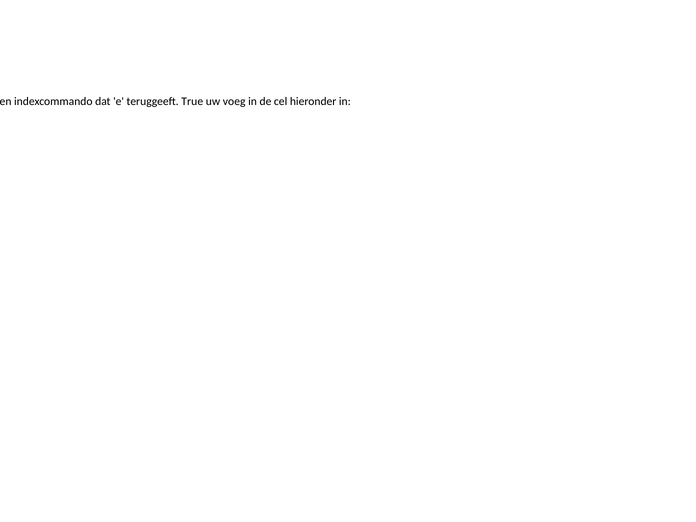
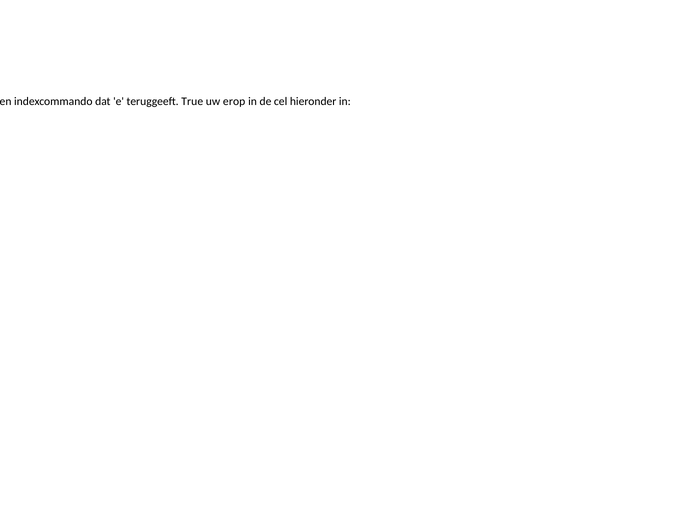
voeg: voeg -> erop
